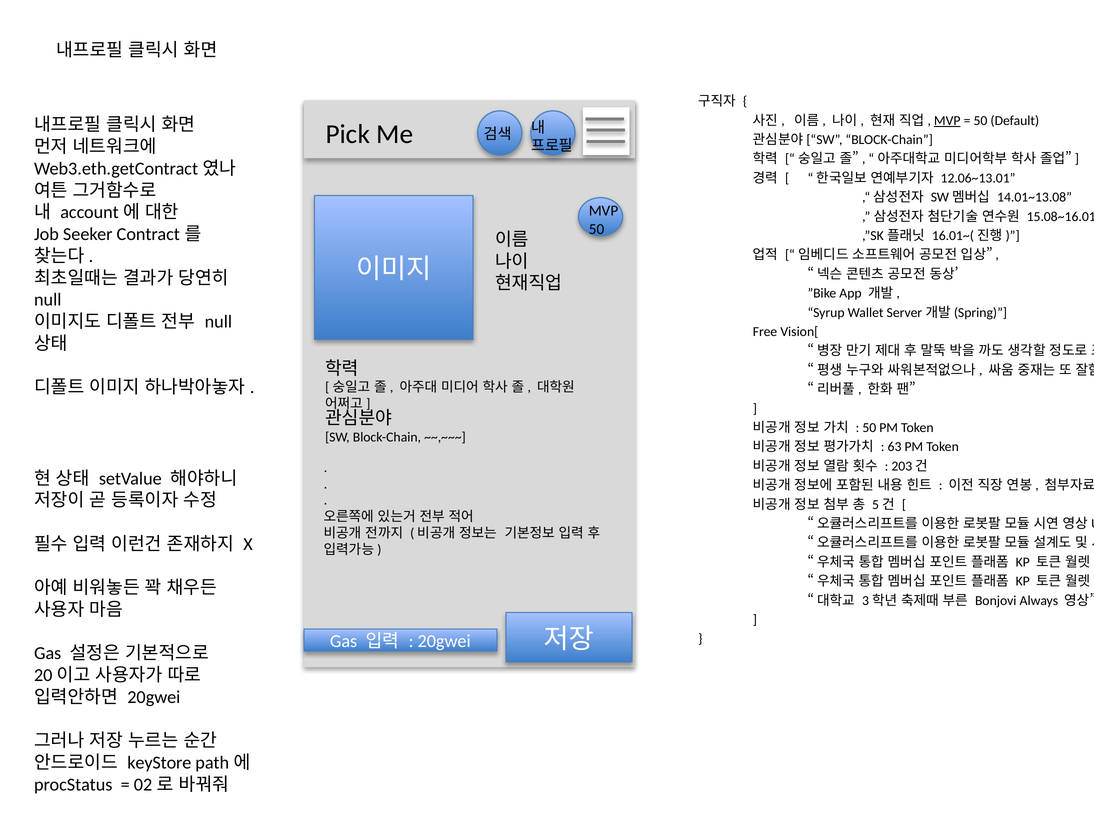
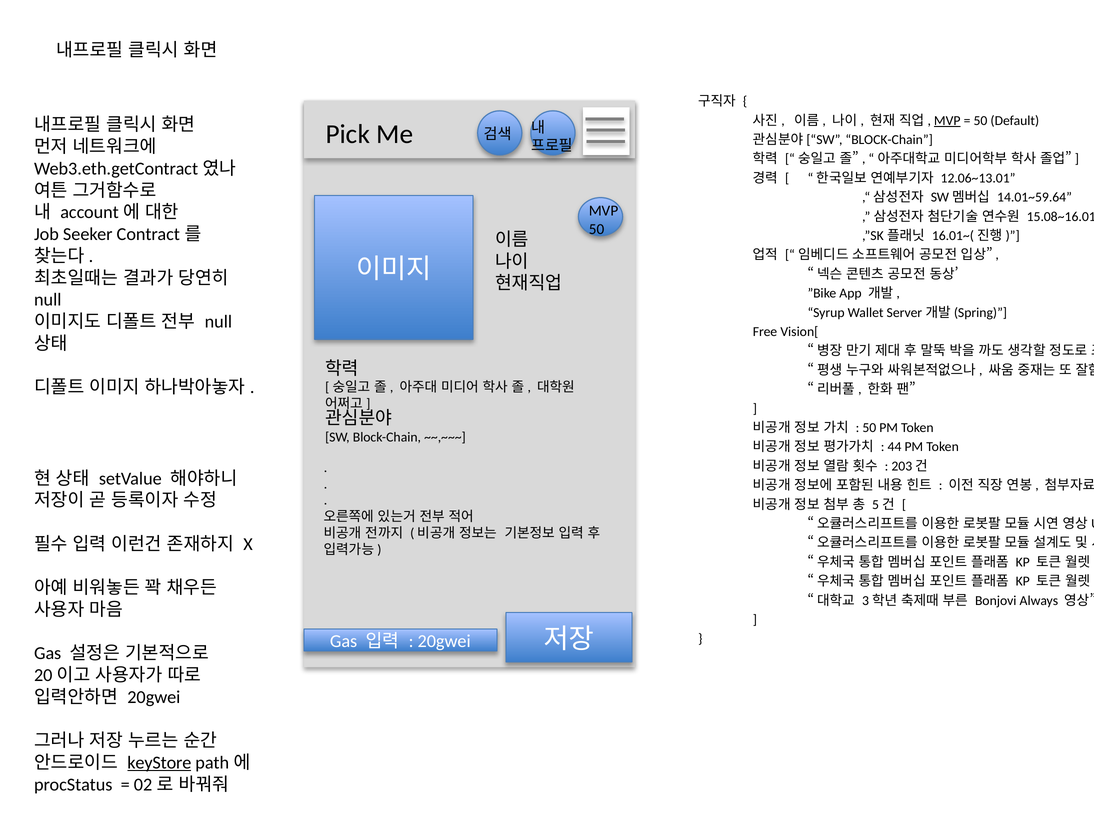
14.01~13.08: 14.01~13.08 -> 14.01~59.64
63: 63 -> 44
keyStore underline: none -> present
